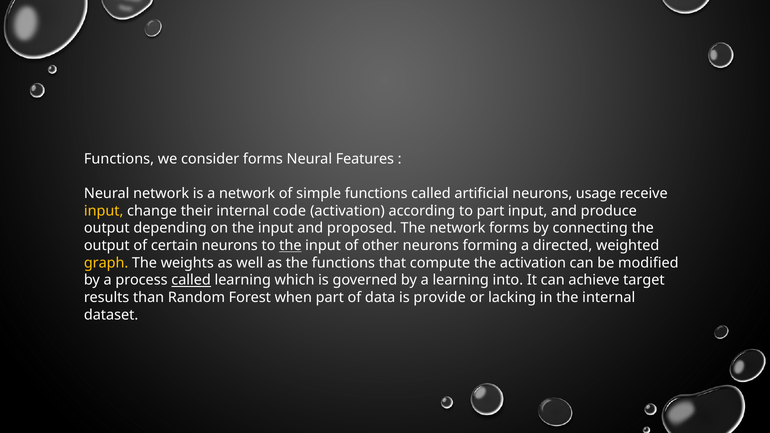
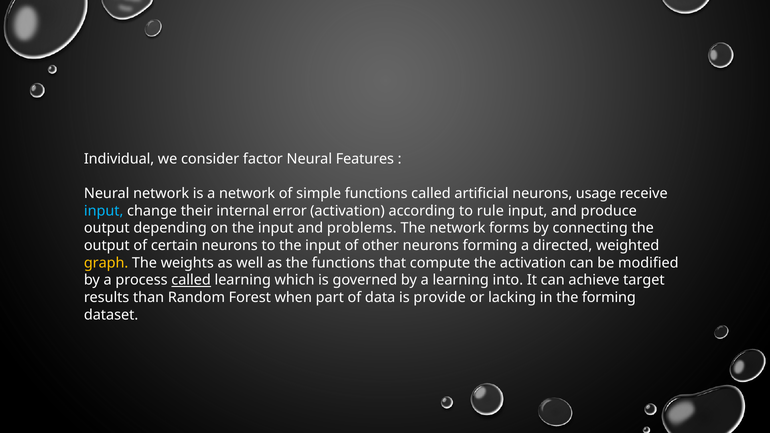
Functions at (119, 159): Functions -> Individual
consider forms: forms -> factor
input at (104, 211) colour: yellow -> light blue
code: code -> error
to part: part -> rule
proposed: proposed -> problems
the at (290, 246) underline: present -> none
the internal: internal -> forming
